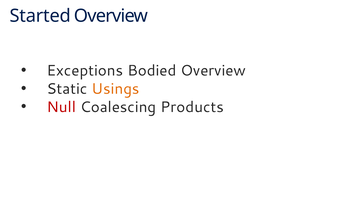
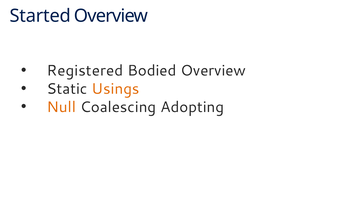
Exceptions: Exceptions -> Registered
Null colour: red -> orange
Products: Products -> Adopting
